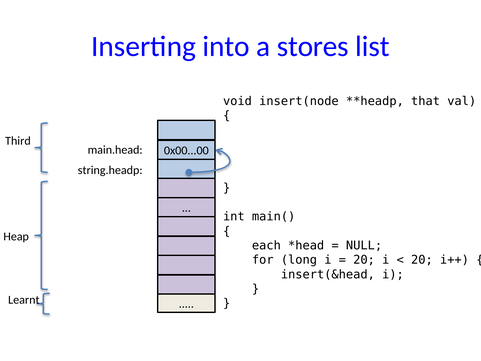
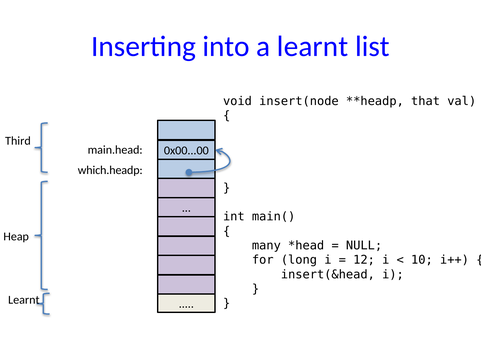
a stores: stores -> learnt
string.headp: string.headp -> which.headp
each: each -> many
20 at (364, 260): 20 -> 12
20 at (422, 260): 20 -> 10
